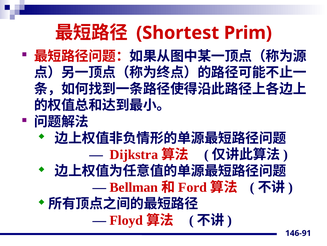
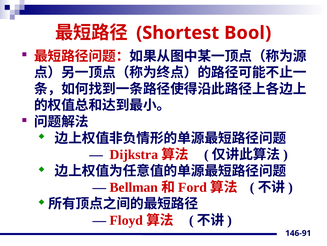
Prim: Prim -> Bool
